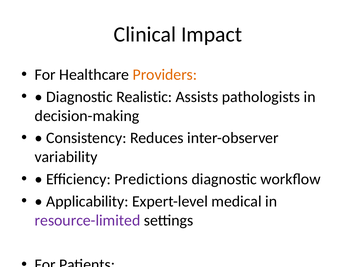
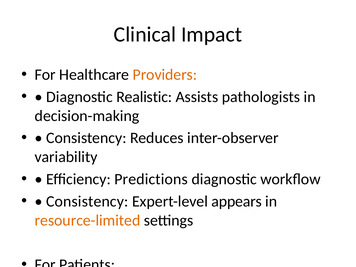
Applicability at (87, 201): Applicability -> Consistency
medical: medical -> appears
resource-limited colour: purple -> orange
